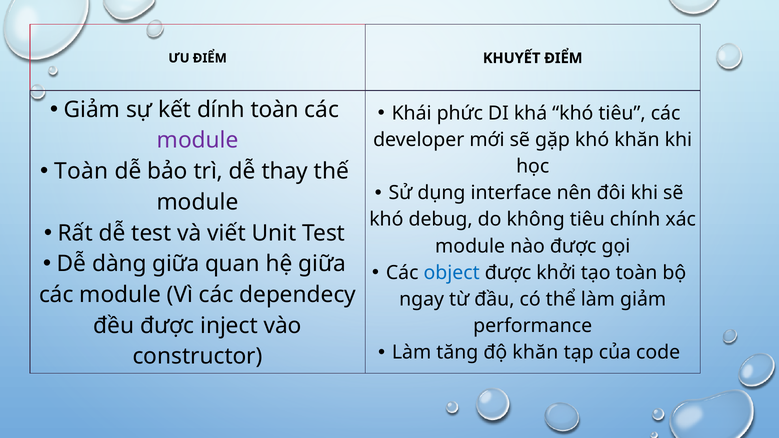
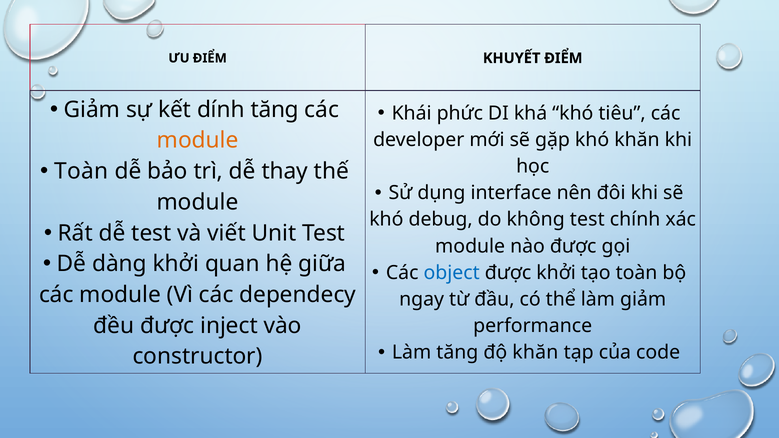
dính toàn: toàn -> tăng
module at (198, 141) colour: purple -> orange
không tiêu: tiêu -> test
dàng giữa: giữa -> khởi
